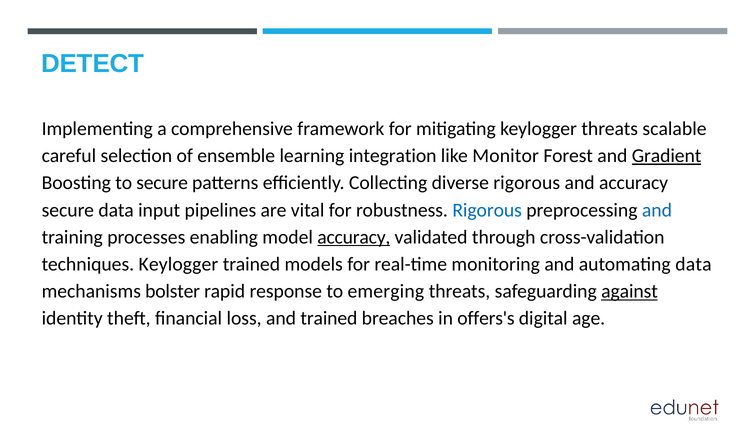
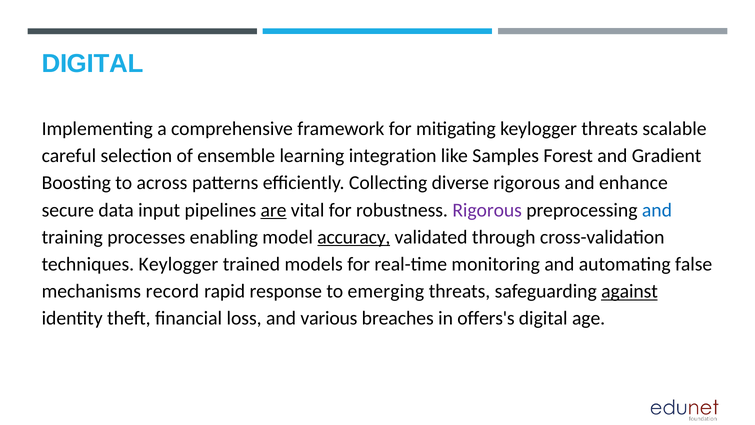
DETECT at (93, 64): DETECT -> DIGITAL
Monitor: Monitor -> Samples
Gradient underline: present -> none
to secure: secure -> across
and accuracy: accuracy -> enhance
are underline: none -> present
Rigorous at (487, 210) colour: blue -> purple
automating data: data -> false
bolster: bolster -> record
and trained: trained -> various
